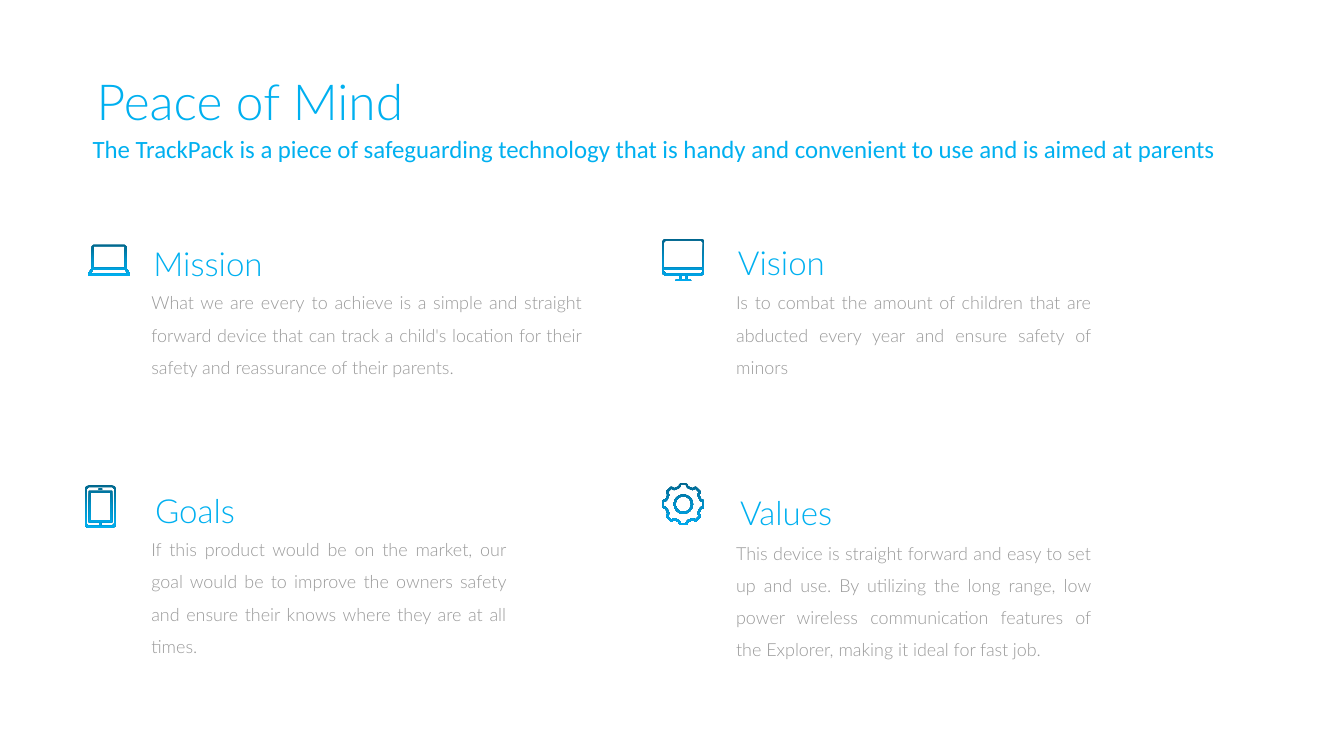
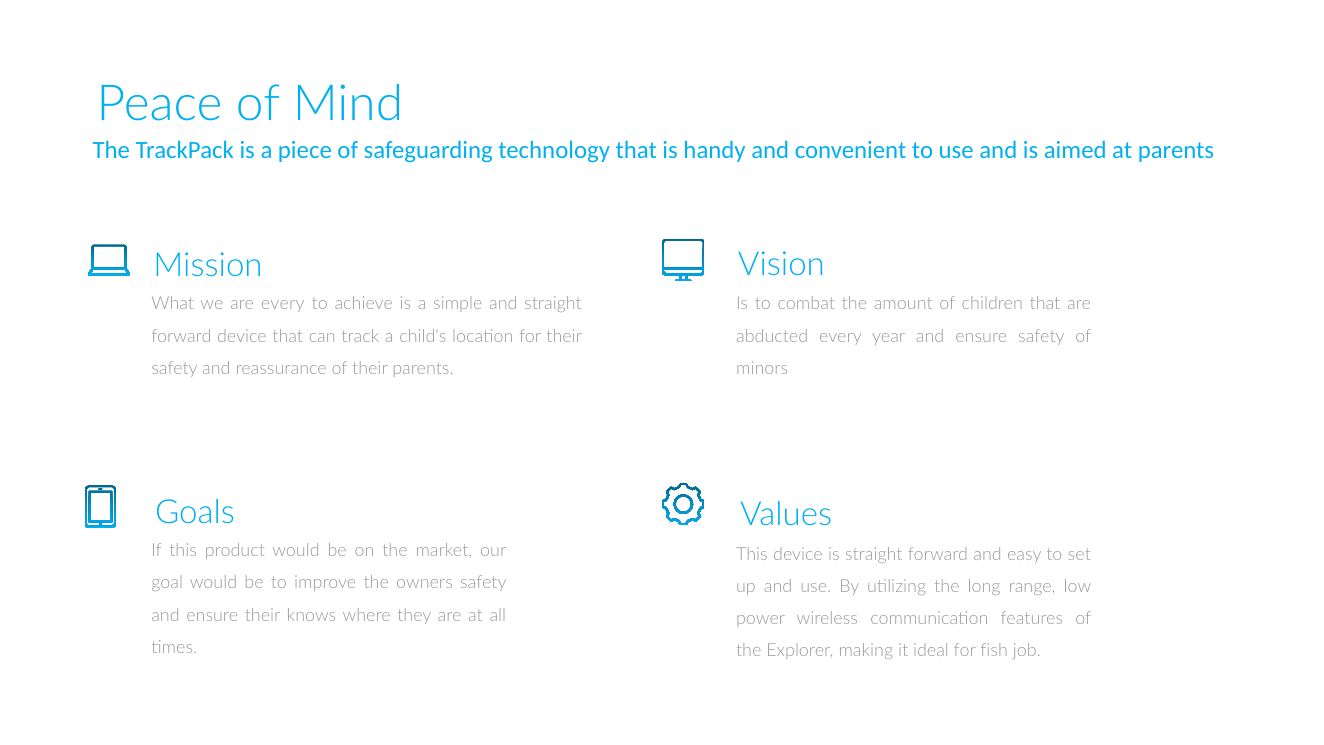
fast: fast -> fish
